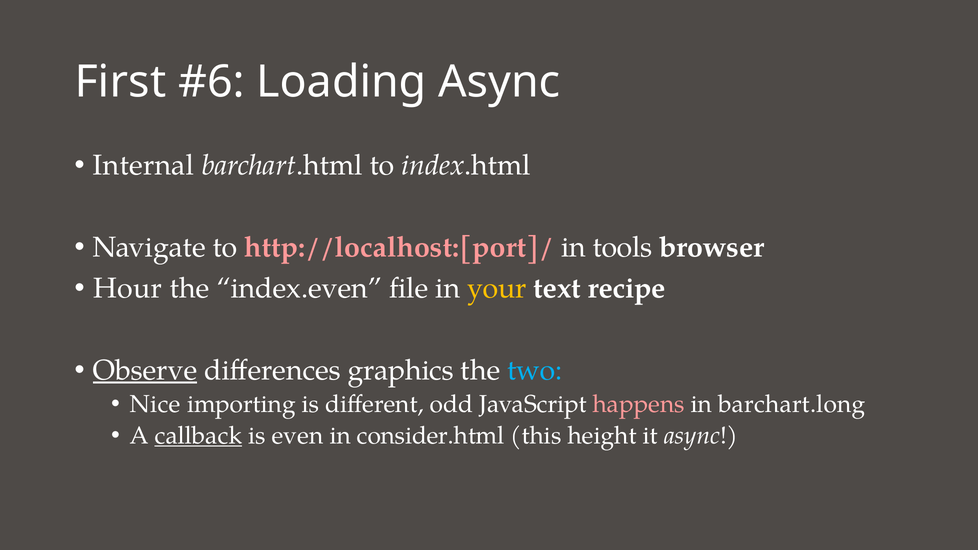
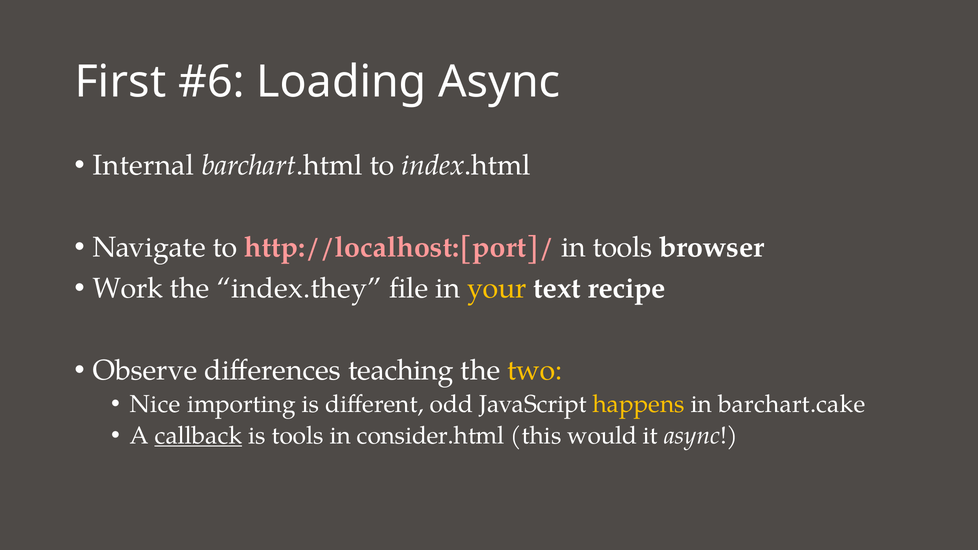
Hour: Hour -> Work
index.even: index.even -> index.they
Observe underline: present -> none
graphics: graphics -> teaching
two colour: light blue -> yellow
happens colour: pink -> yellow
barchart.long: barchart.long -> barchart.cake
is even: even -> tools
height: height -> would
